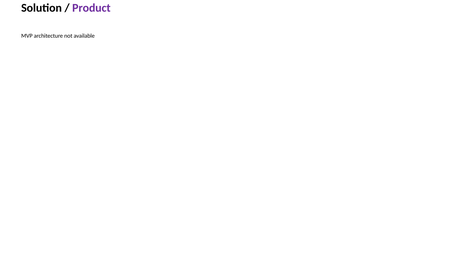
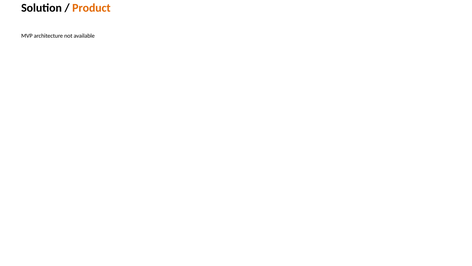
Product colour: purple -> orange
